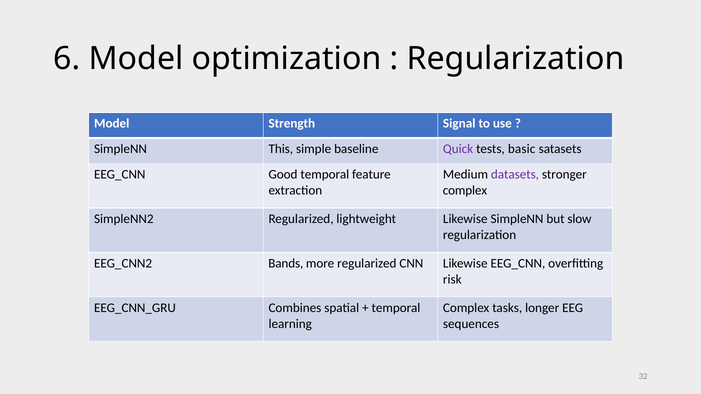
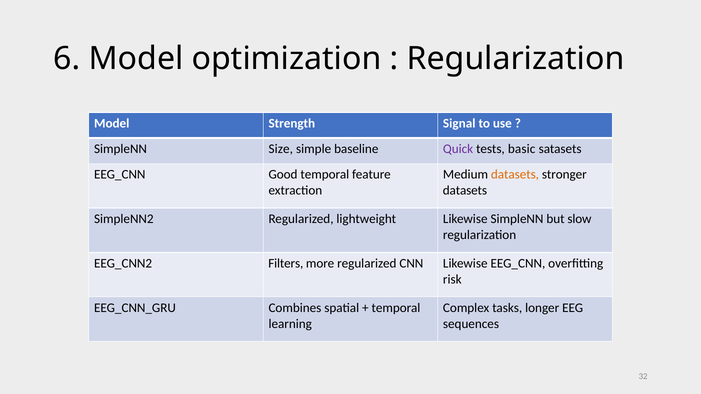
This: This -> Size
datasets at (515, 175) colour: purple -> orange
complex at (465, 191): complex -> datasets
Bands: Bands -> Filters
